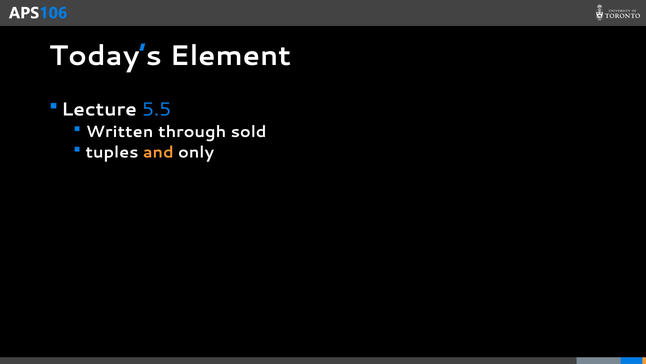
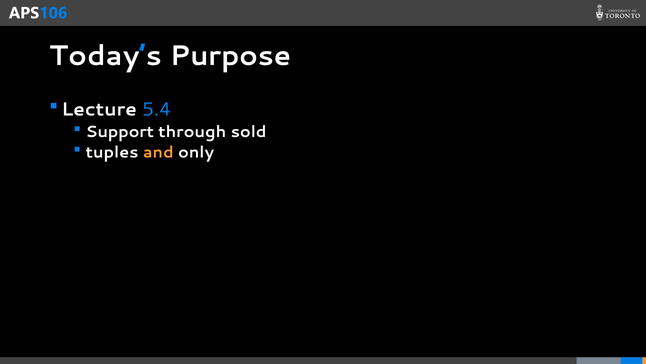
Element: Element -> Purpose
5.5: 5.5 -> 5.4
Written: Written -> Support
